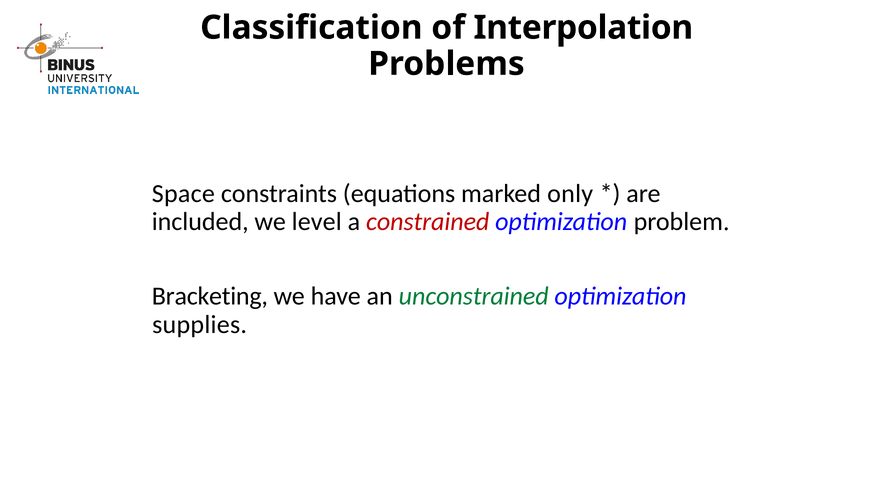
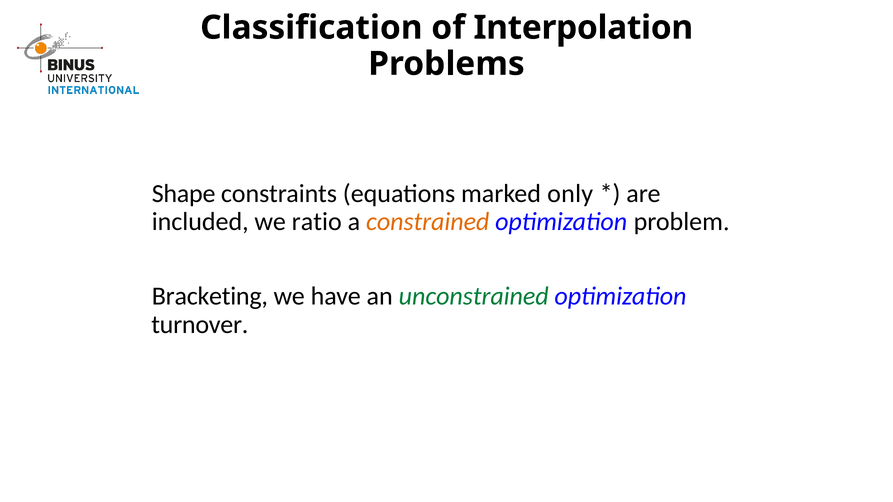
Space: Space -> Shape
level: level -> ratio
constrained colour: red -> orange
supplies: supplies -> turnover
